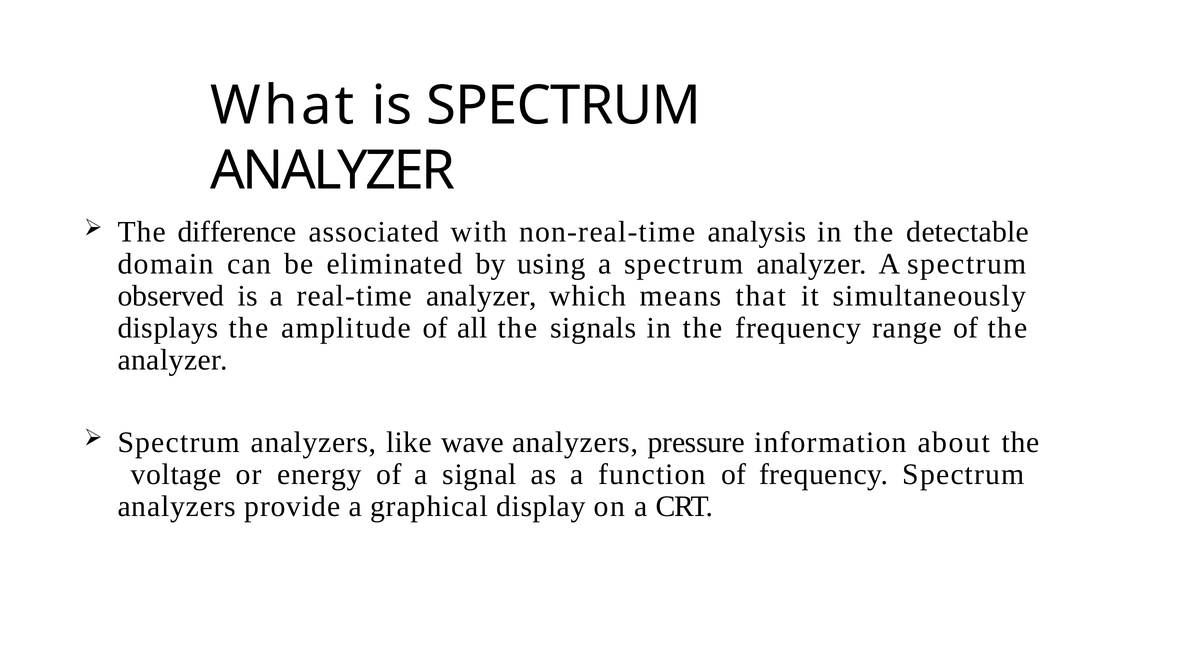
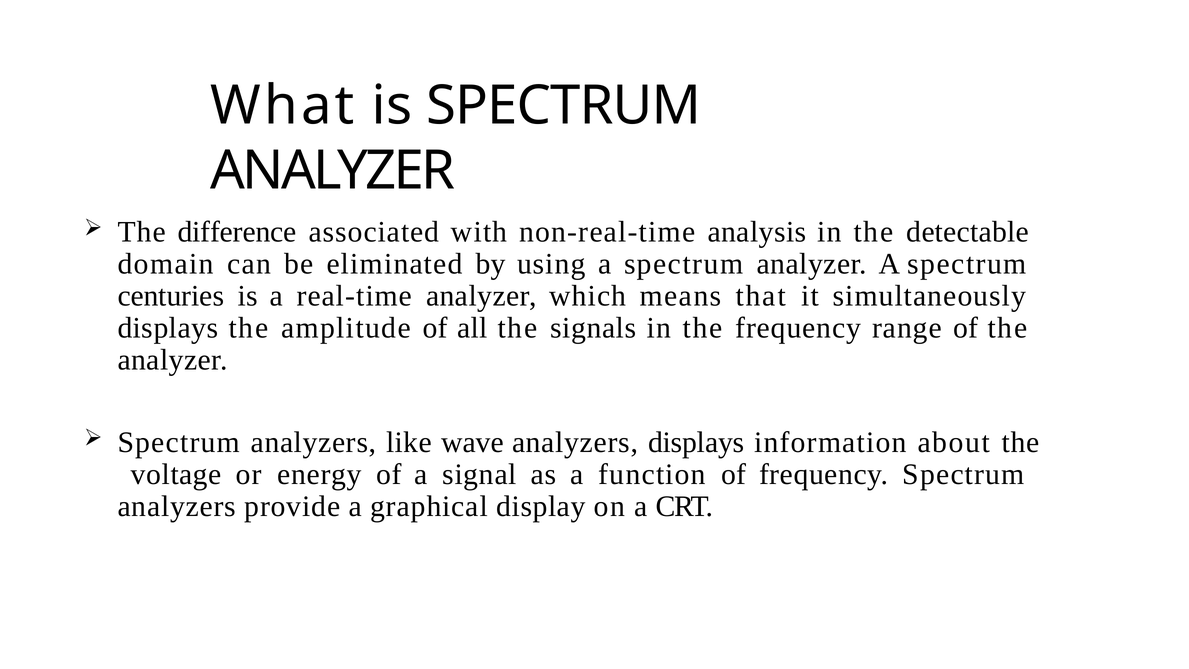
observed: observed -> centuries
analyzers pressure: pressure -> displays
